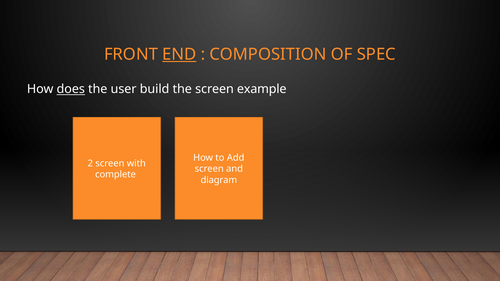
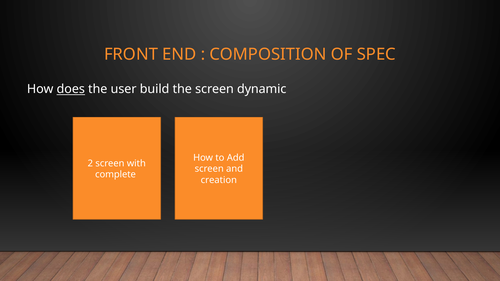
END underline: present -> none
example: example -> dynamic
diagram: diagram -> creation
